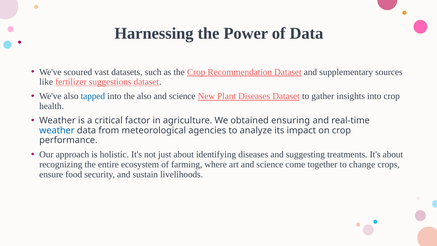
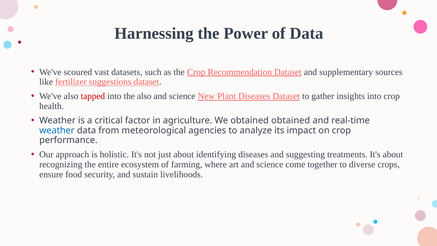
tapped colour: blue -> red
obtained ensuring: ensuring -> obtained
change: change -> diverse
